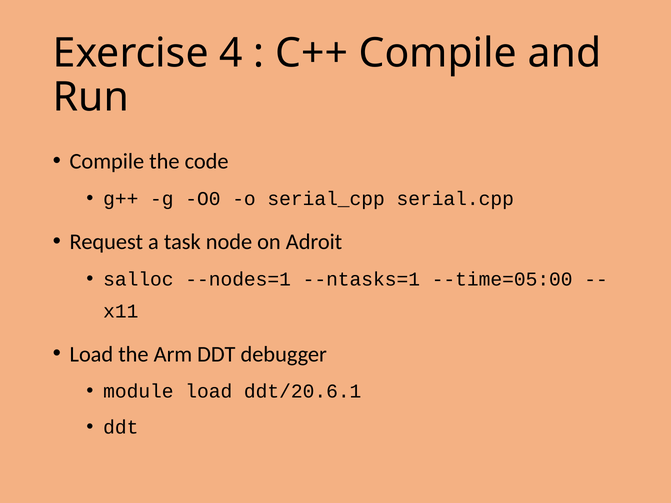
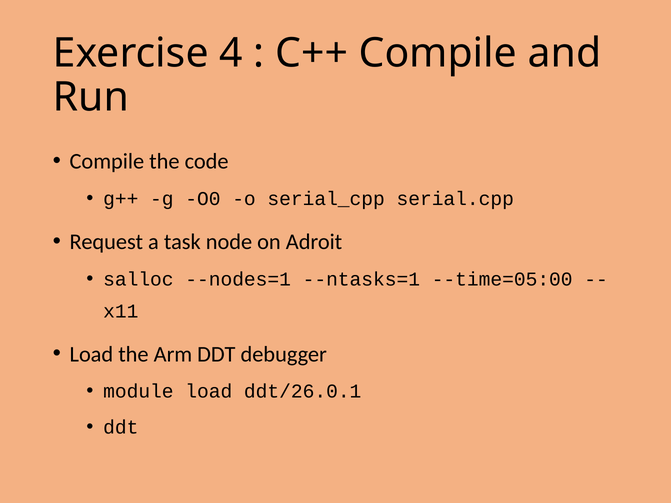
ddt/20.6.1: ddt/20.6.1 -> ddt/26.0.1
